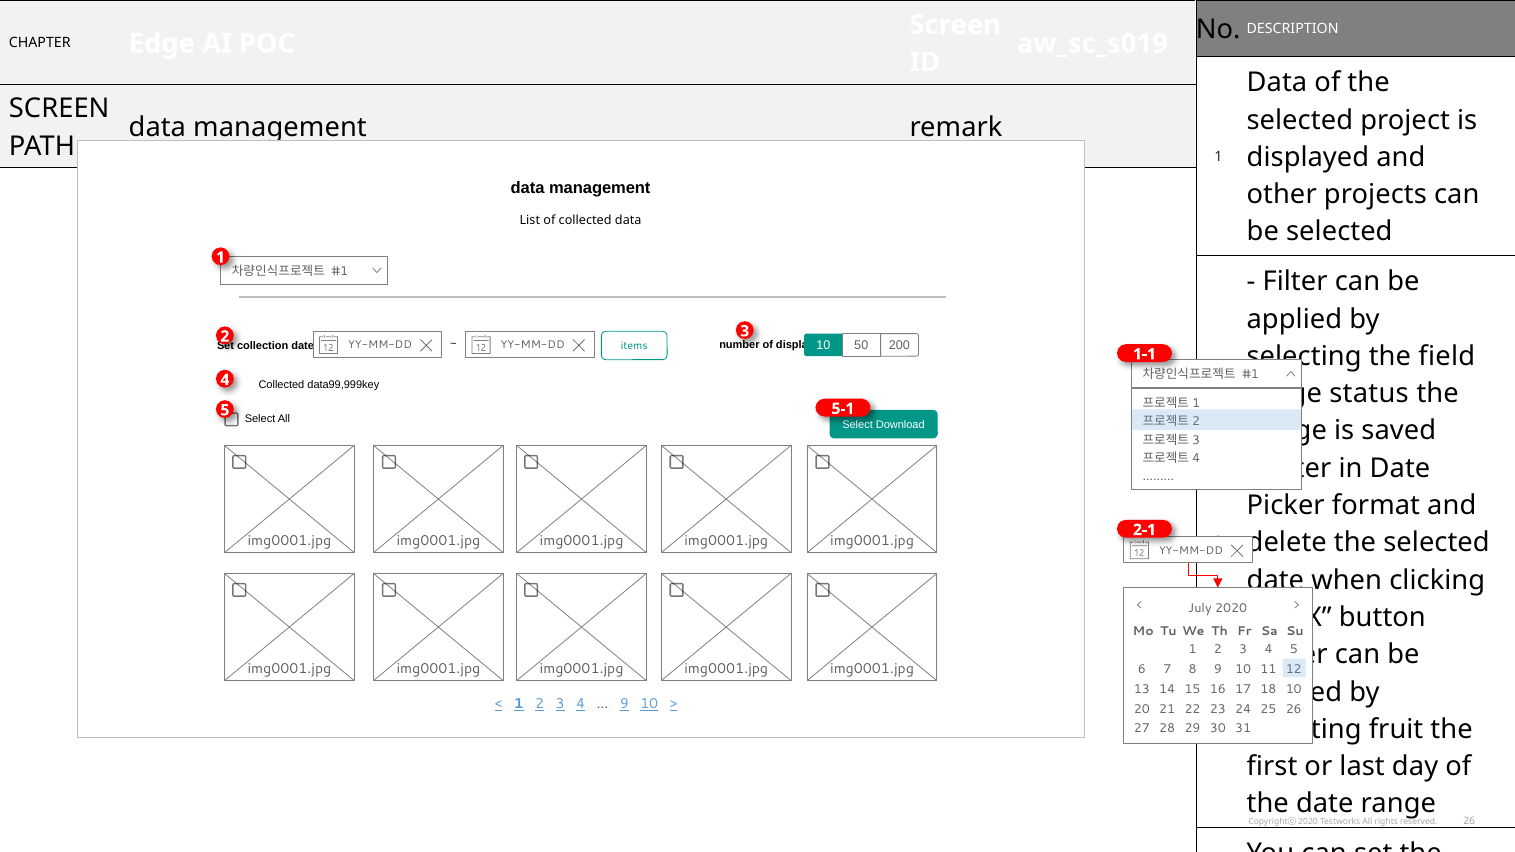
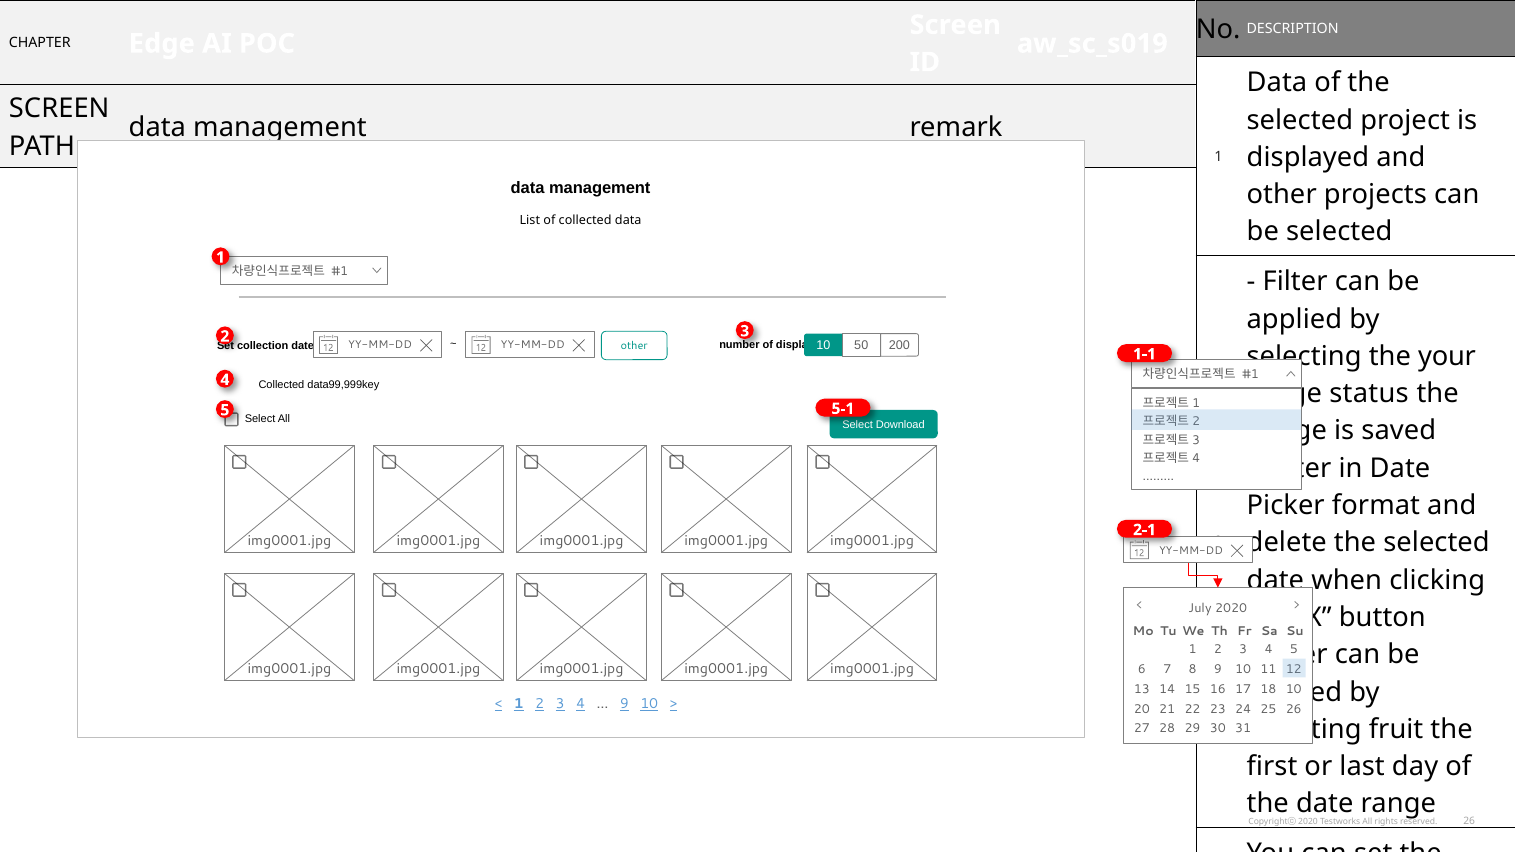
items at (634, 346): items -> other
field: field -> your
